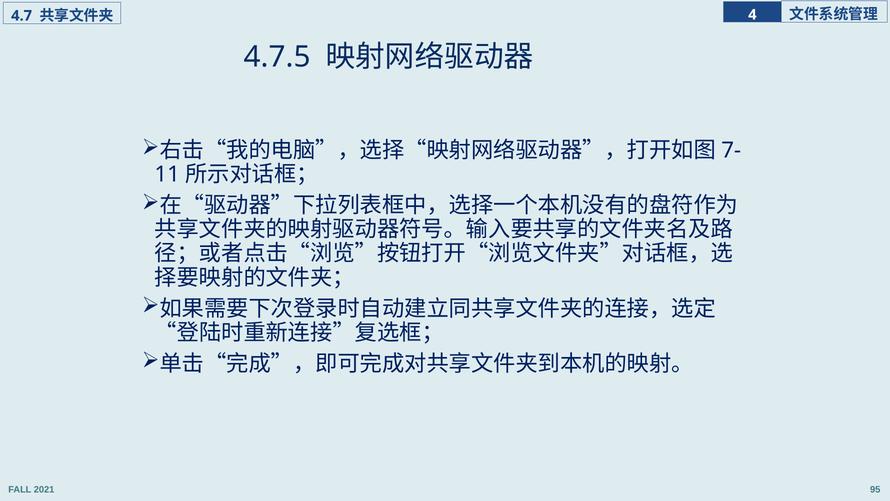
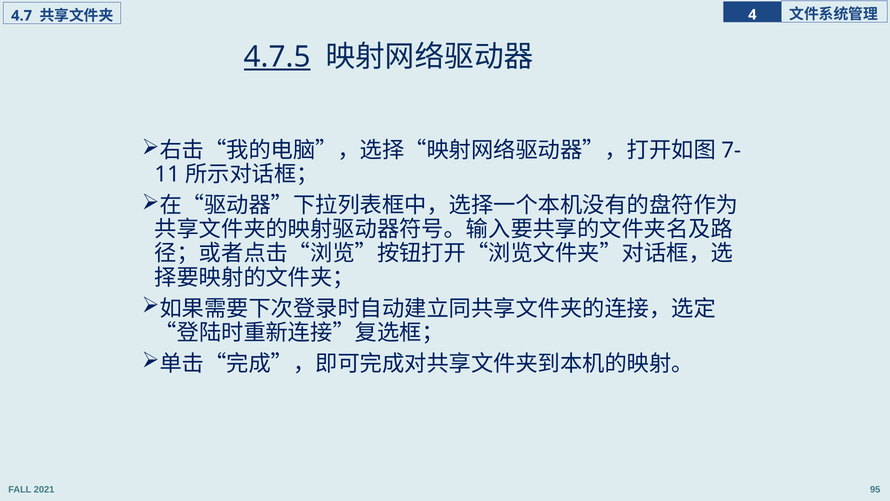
4.7.5 underline: none -> present
